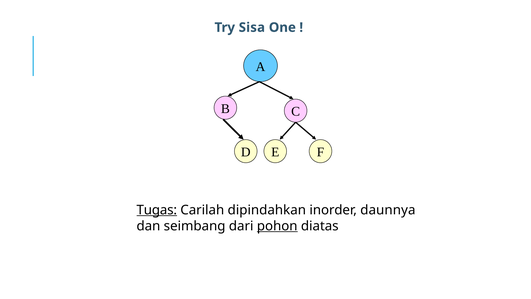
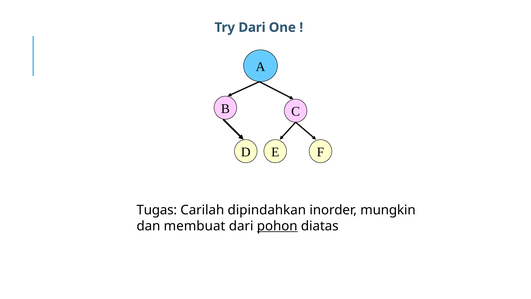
Try Sisa: Sisa -> Dari
Tugas underline: present -> none
daunnya: daunnya -> mungkin
seimbang: seimbang -> membuat
